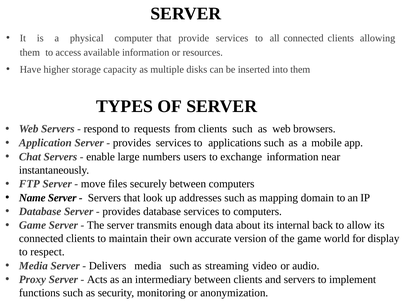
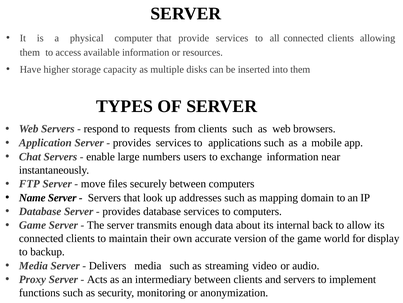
respect: respect -> backup
